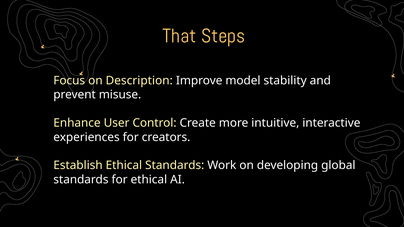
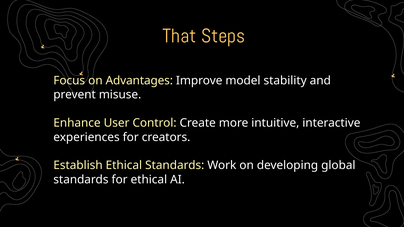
Description: Description -> Advantages
